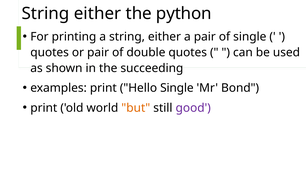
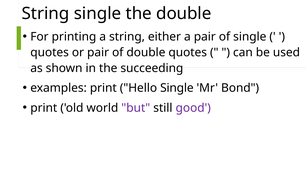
either at (97, 13): either -> single
the python: python -> double
but colour: orange -> purple
